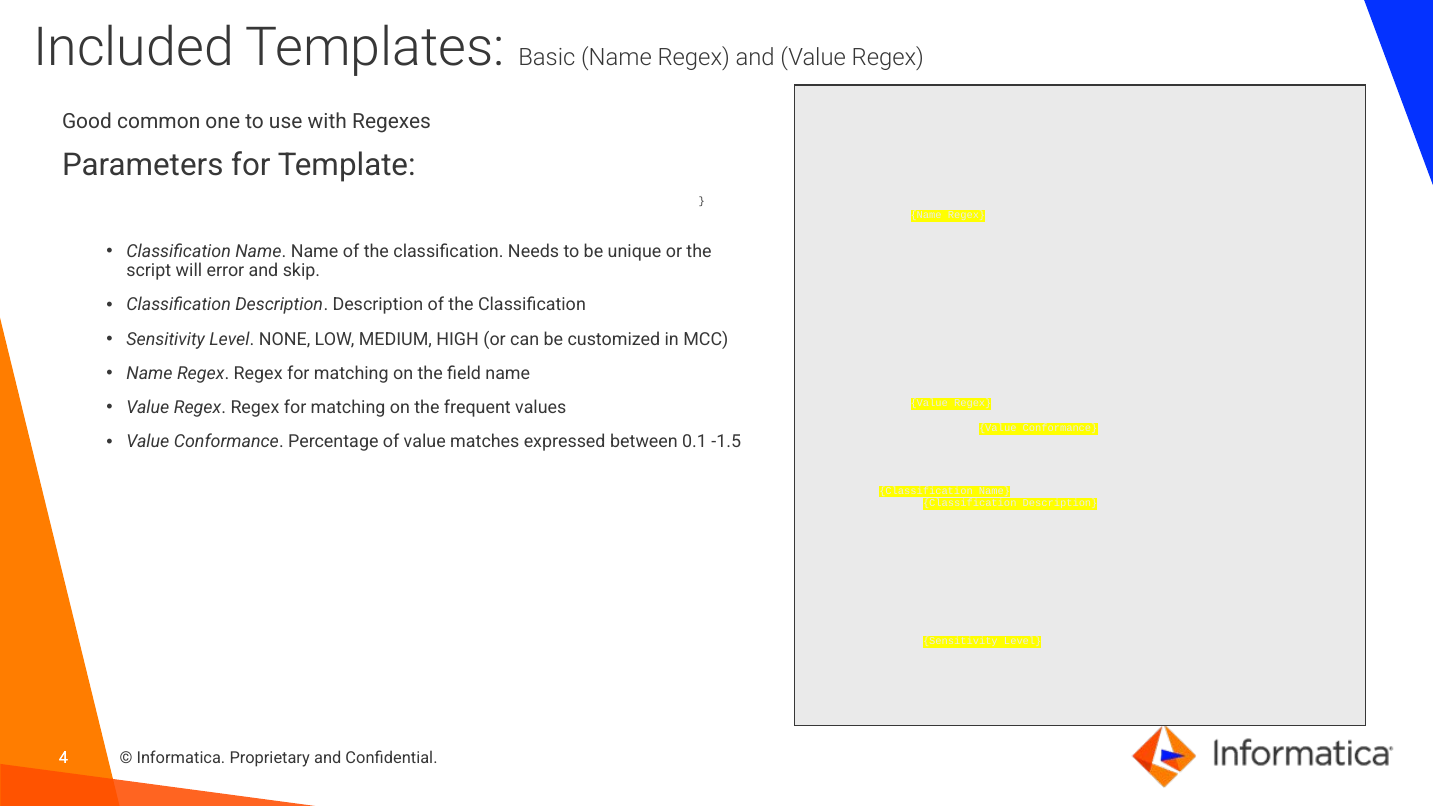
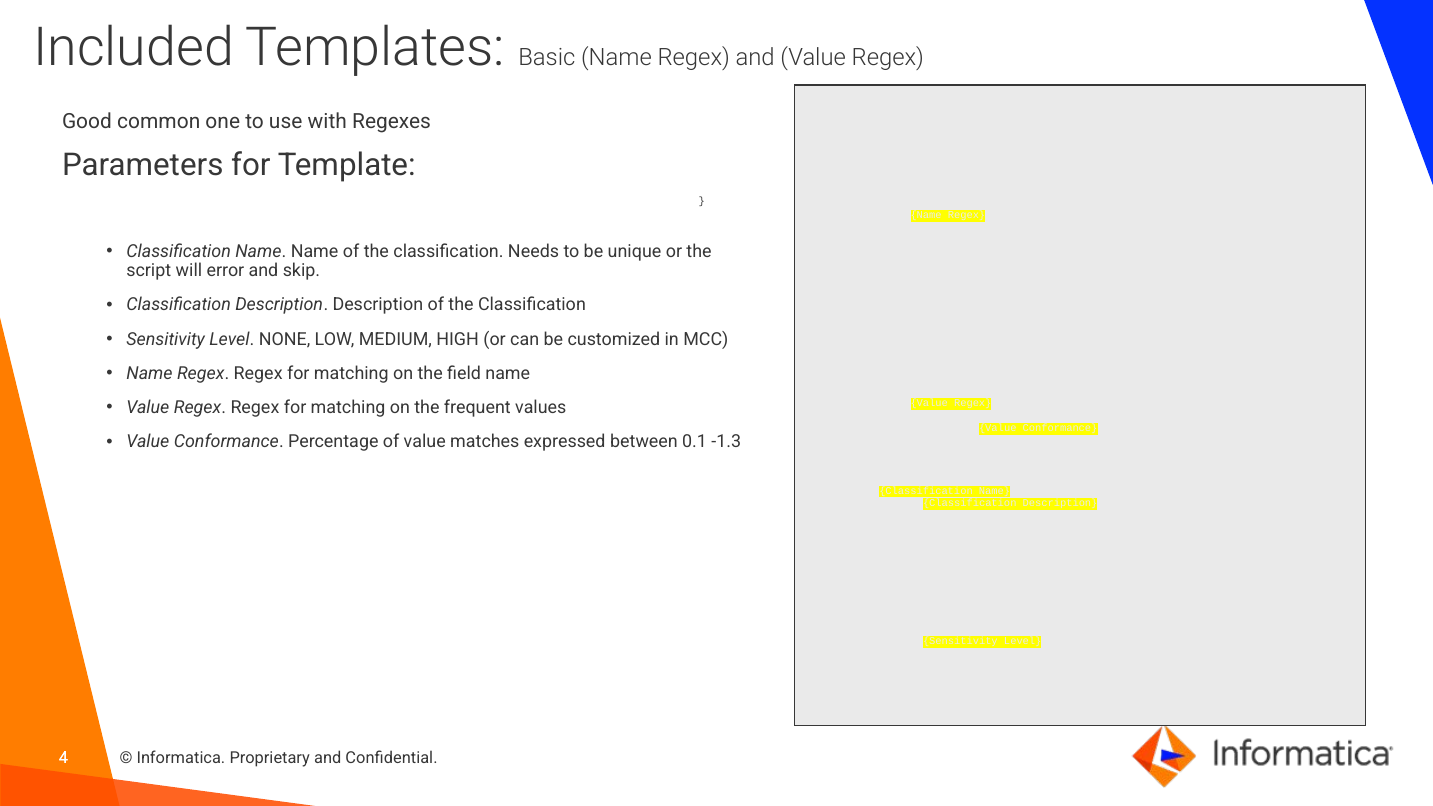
-1.5: -1.5 -> -1.3
